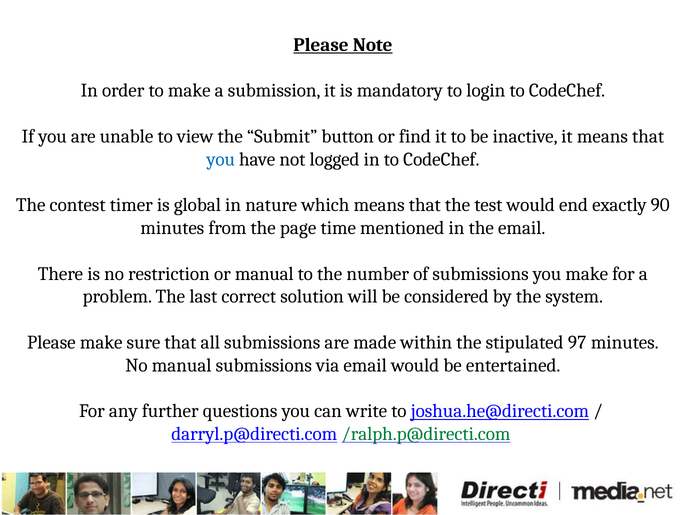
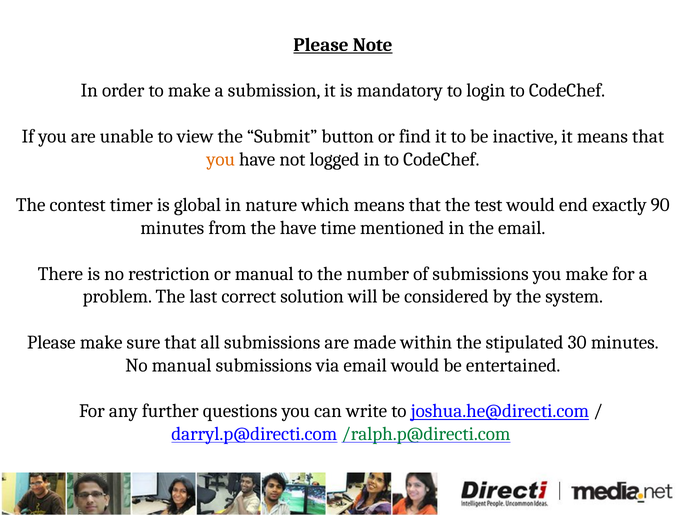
you at (221, 159) colour: blue -> orange
the page: page -> have
97: 97 -> 30
